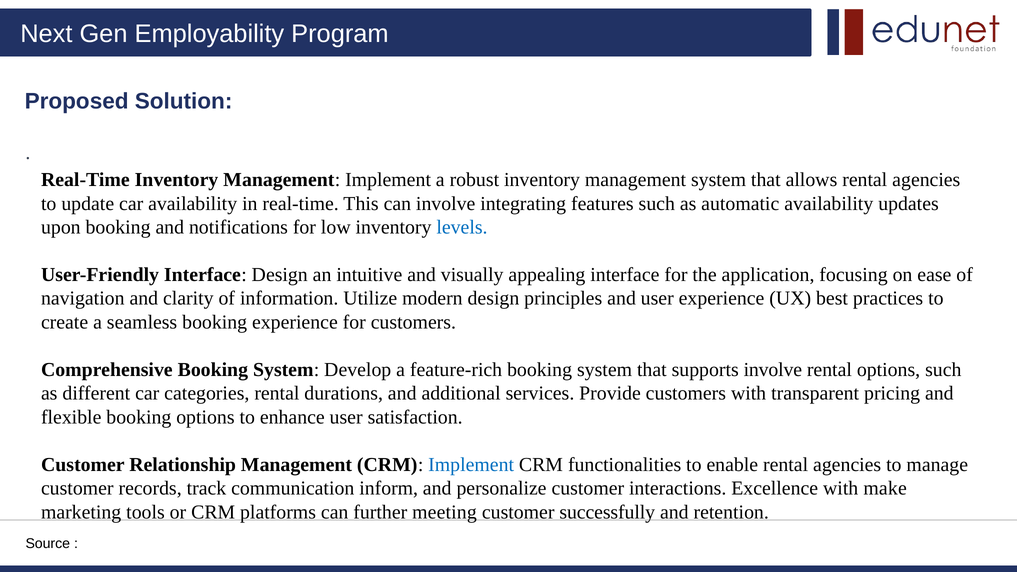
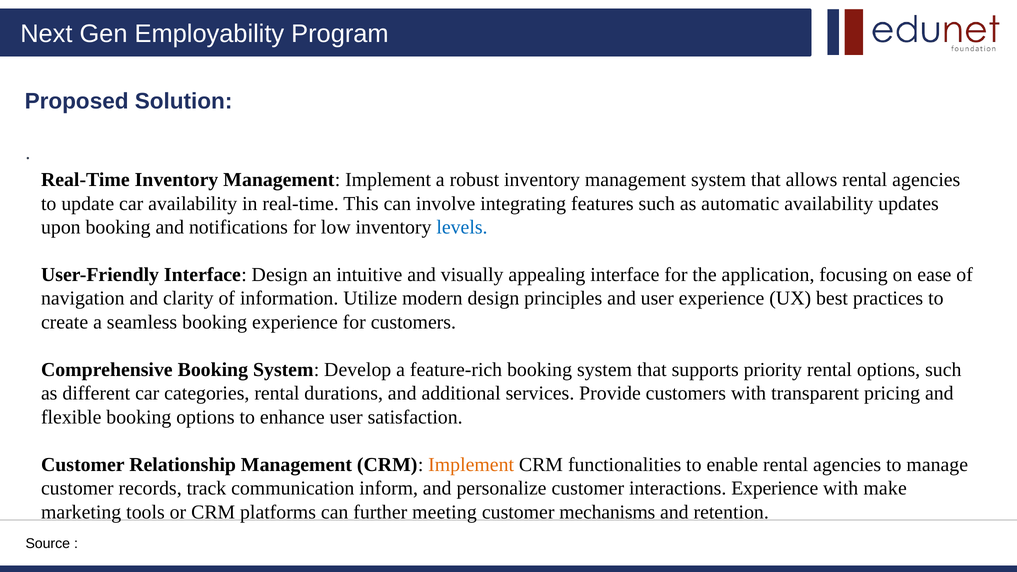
supports involve: involve -> priority
Implement at (471, 465) colour: blue -> orange
interactions Excellence: Excellence -> Experience
successfully: successfully -> mechanisms
